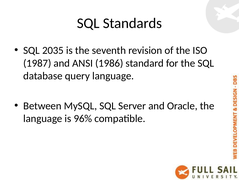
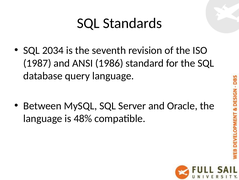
2035: 2035 -> 2034
96%: 96% -> 48%
